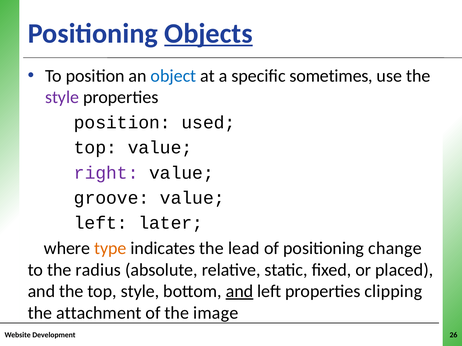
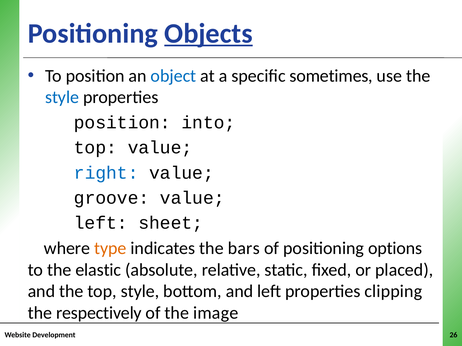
style at (62, 98) colour: purple -> blue
used: used -> into
right colour: purple -> blue
later: later -> sheet
lead: lead -> bars
change: change -> options
radius: radius -> elastic
and at (239, 292) underline: present -> none
attachment: attachment -> respectively
